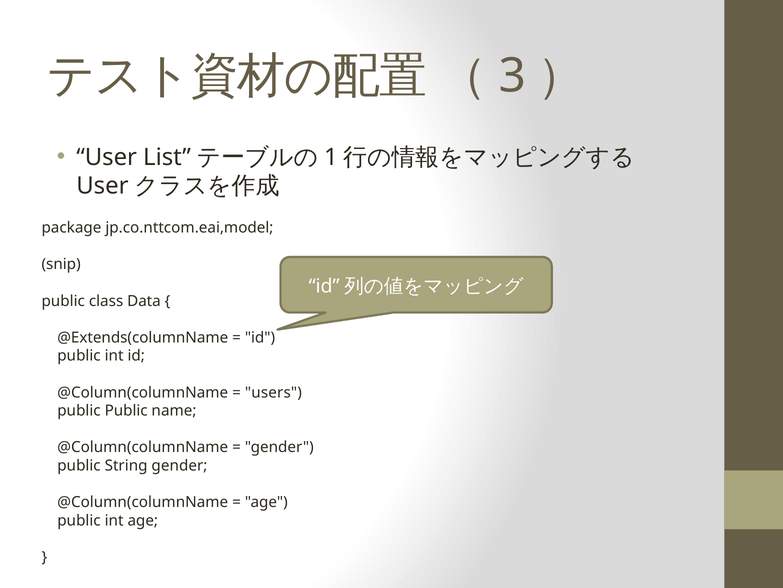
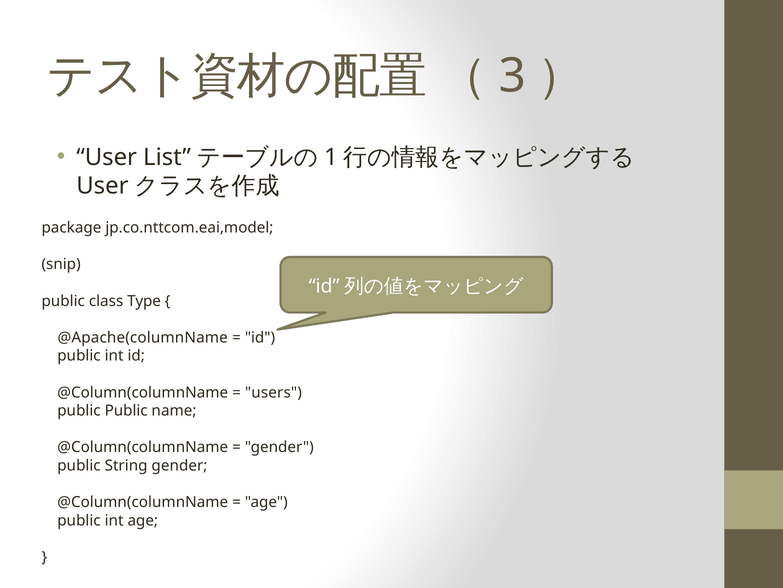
Data: Data -> Type
@Extends(columnName: @Extends(columnName -> @Apache(columnName
